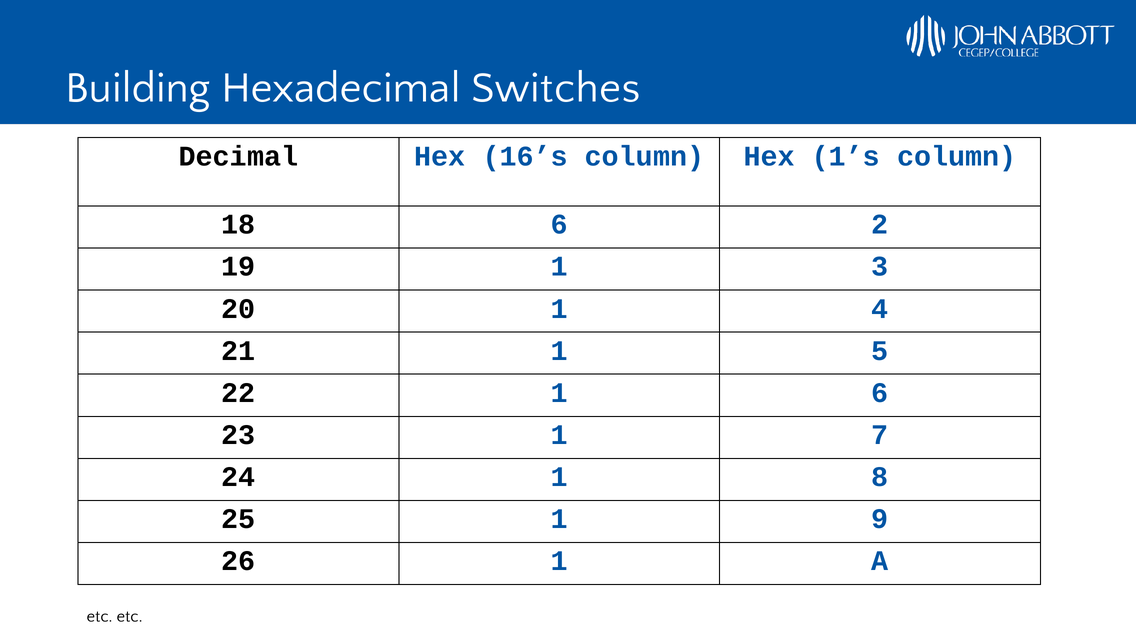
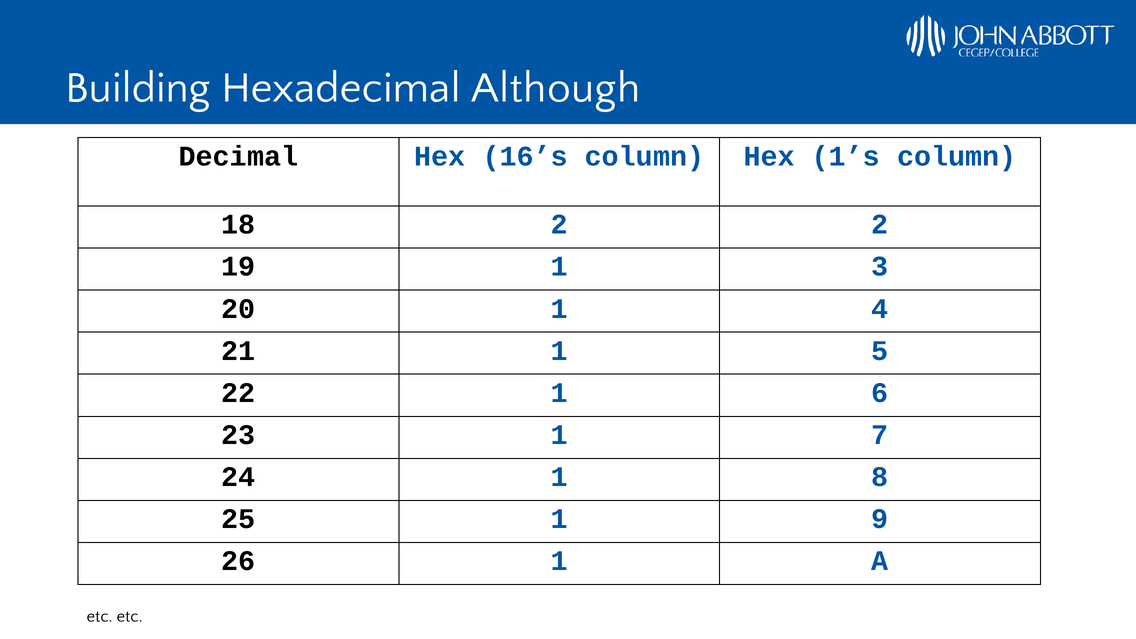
Switches: Switches -> Although
18 6: 6 -> 2
